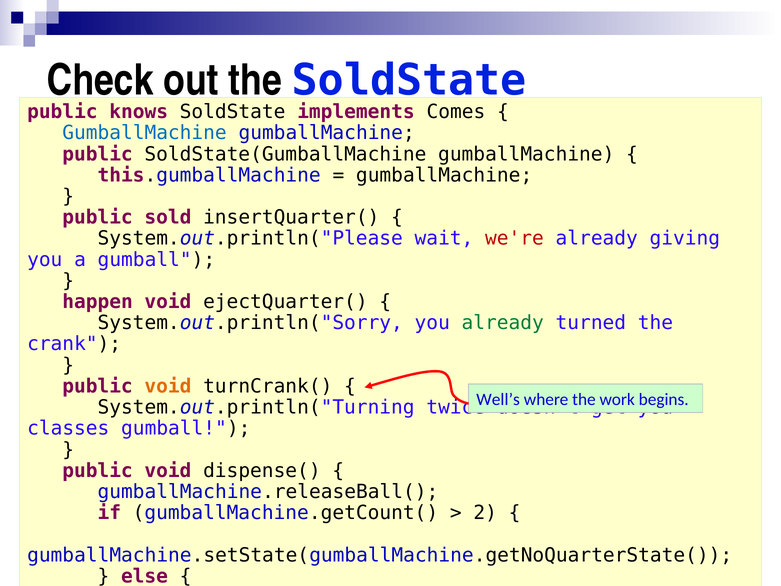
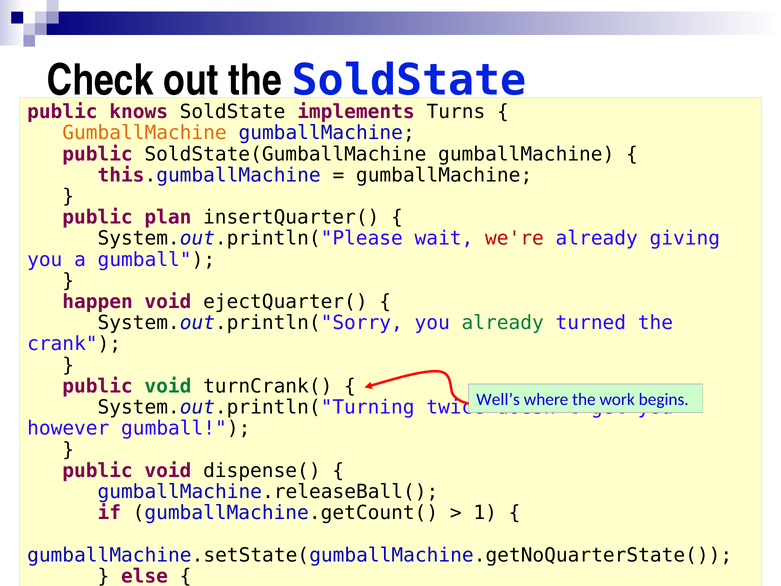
Comes: Comes -> Turns
GumballMachine at (145, 133) colour: blue -> orange
sold: sold -> plan
void at (168, 386) colour: orange -> green
classes: classes -> however
2: 2 -> 1
